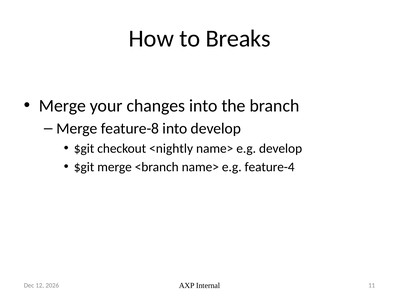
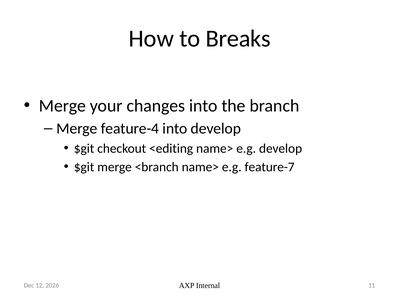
feature-8: feature-8 -> feature-4
<nightly: <nightly -> <editing
feature-4: feature-4 -> feature-7
